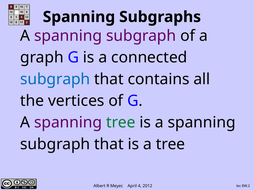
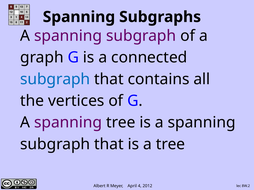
tree at (121, 123) colour: green -> black
